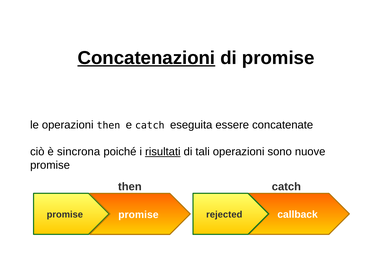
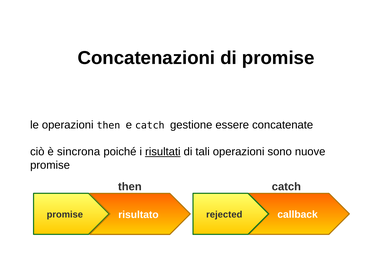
Concatenazioni underline: present -> none
eseguita: eseguita -> gestione
promise at (138, 214): promise -> risultato
